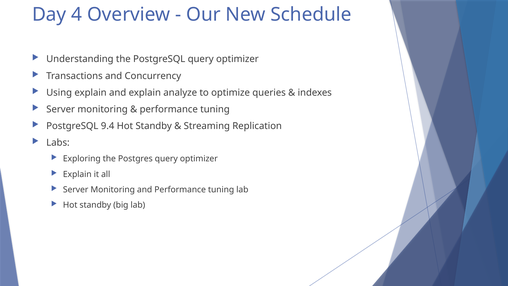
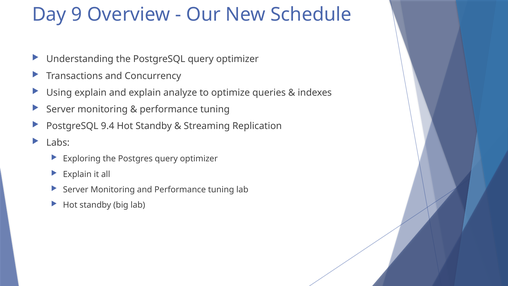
4: 4 -> 9
